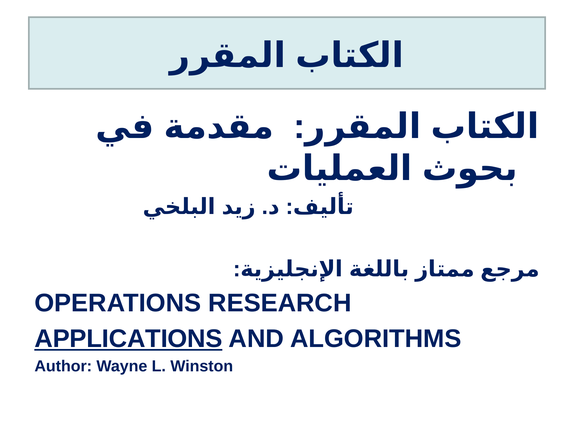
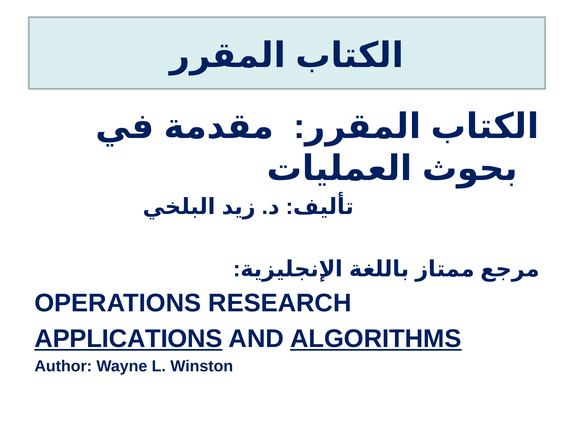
ALGORITHMS underline: none -> present
